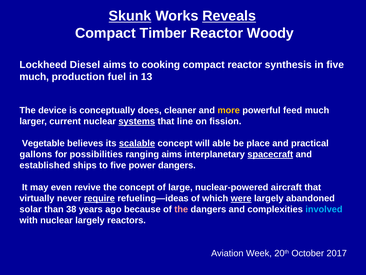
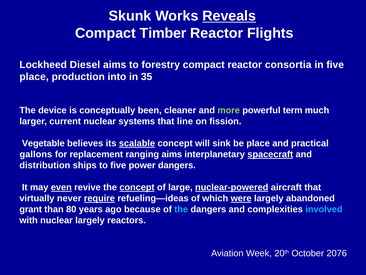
Skunk underline: present -> none
Woody: Woody -> Flights
cooking: cooking -> forestry
synthesis: synthesis -> consortia
much at (34, 77): much -> place
fuel: fuel -> into
13: 13 -> 35
does: does -> been
more colour: yellow -> light green
feed: feed -> term
systems underline: present -> none
able: able -> sink
possibilities: possibilities -> replacement
established: established -> distribution
even underline: none -> present
concept at (137, 187) underline: none -> present
nuclear-powered underline: none -> present
solar: solar -> grant
38: 38 -> 80
the at (181, 209) colour: pink -> light blue
2017: 2017 -> 2076
